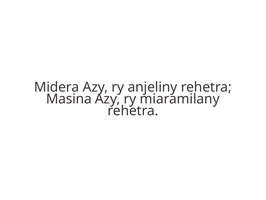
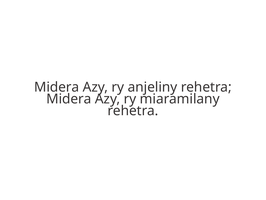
Masina at (69, 99): Masina -> Midera
